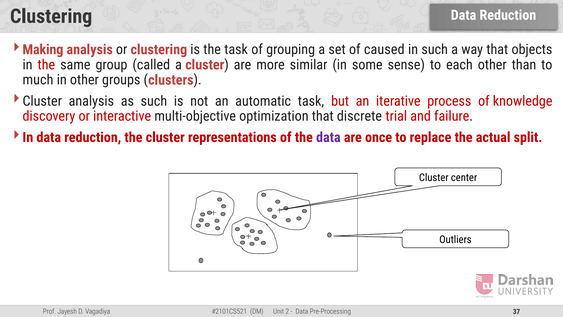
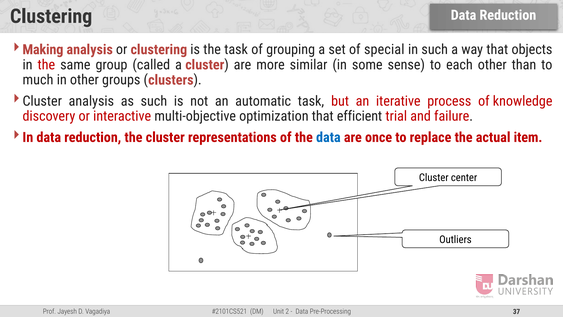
caused: caused -> special
discrete: discrete -> efficient
data at (328, 137) colour: purple -> blue
split: split -> item
